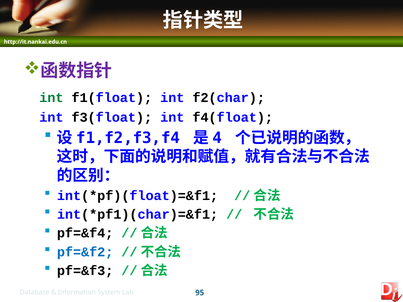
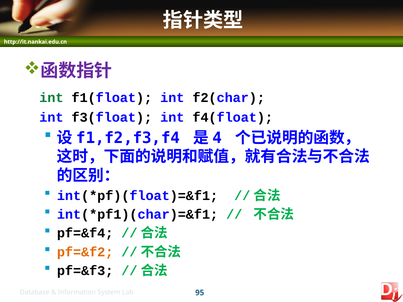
pf=&f2 colour: blue -> orange
